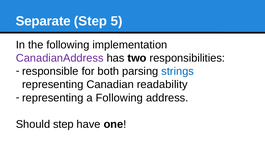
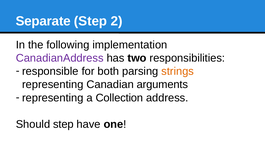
5: 5 -> 2
strings colour: blue -> orange
readability: readability -> arguments
a Following: Following -> Collection
